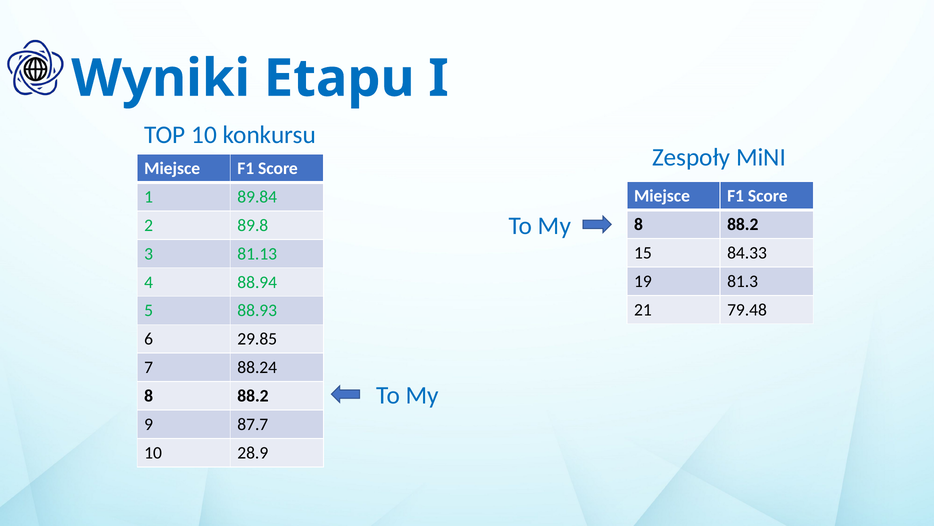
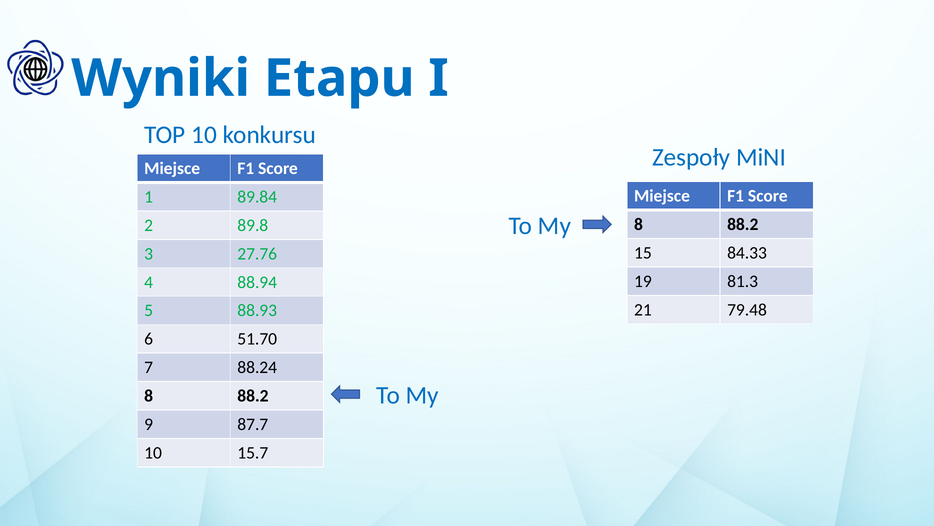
81.13: 81.13 -> 27.76
29.85: 29.85 -> 51.70
28.9: 28.9 -> 15.7
